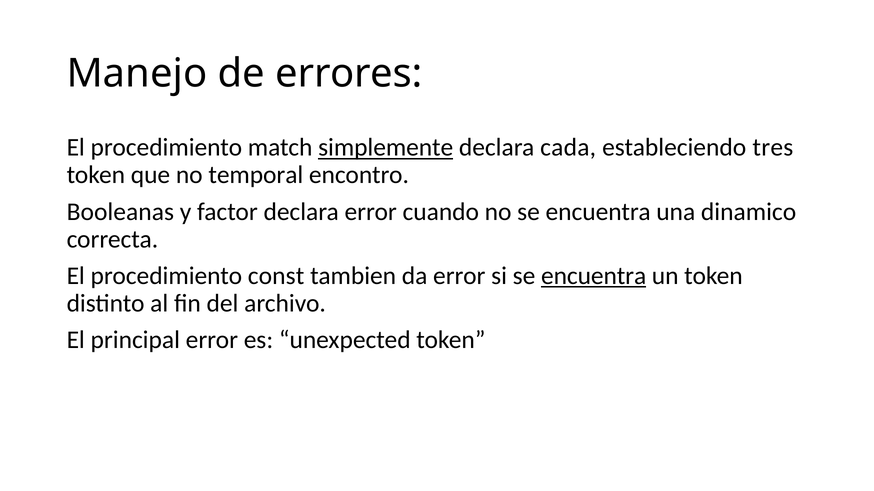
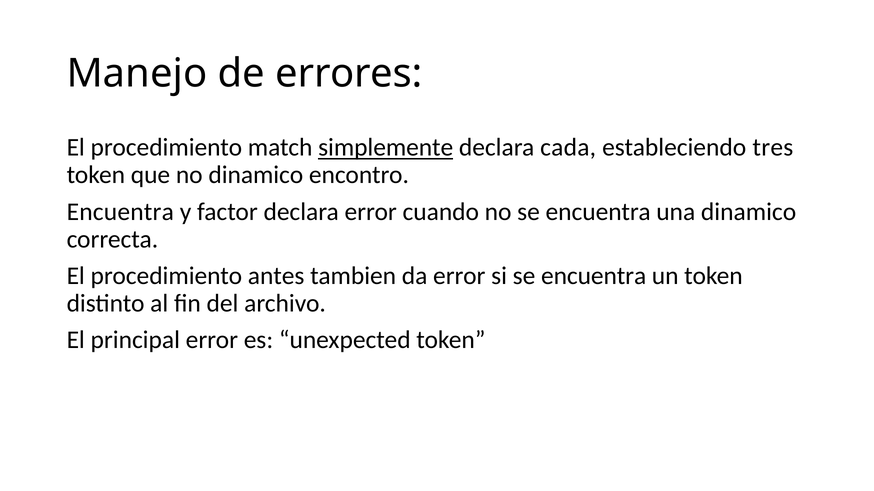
no temporal: temporal -> dinamico
Booleanas at (120, 212): Booleanas -> Encuentra
const: const -> antes
encuentra at (594, 276) underline: present -> none
